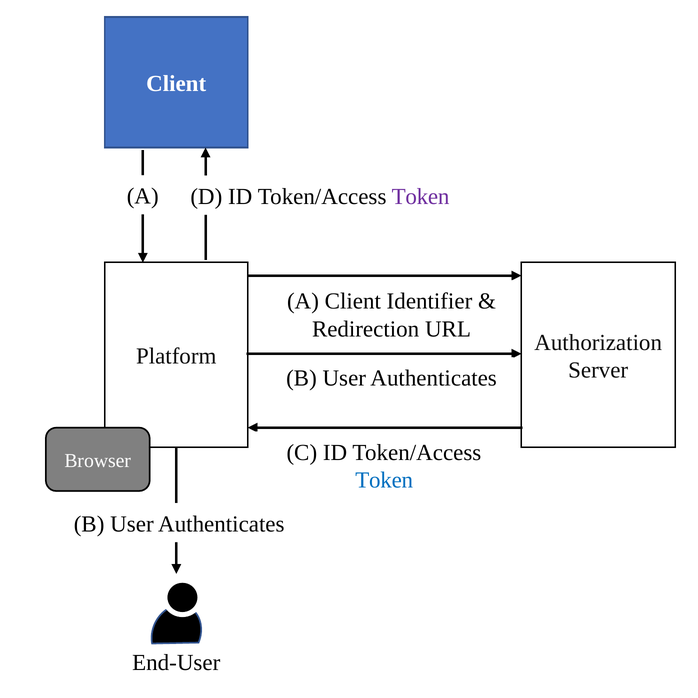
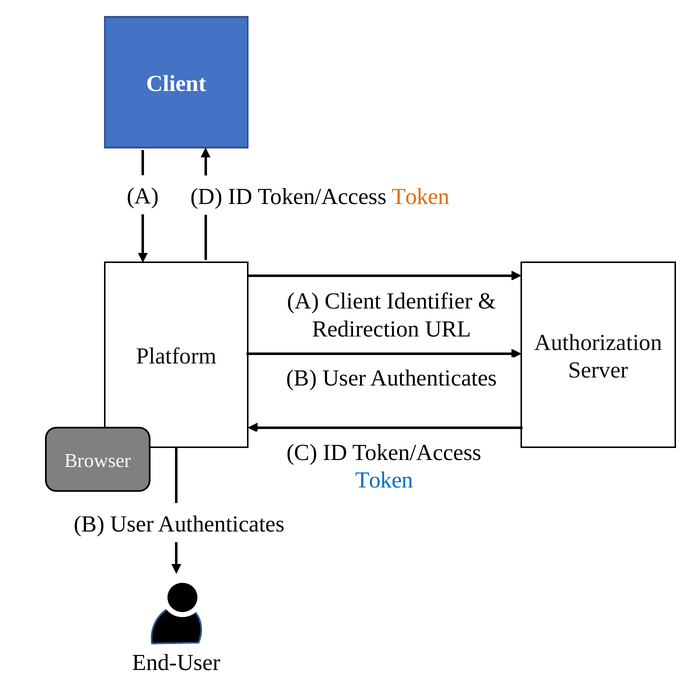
Token at (421, 197) colour: purple -> orange
